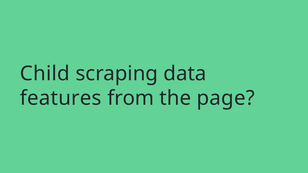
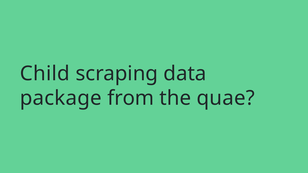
features: features -> package
page: page -> quae
